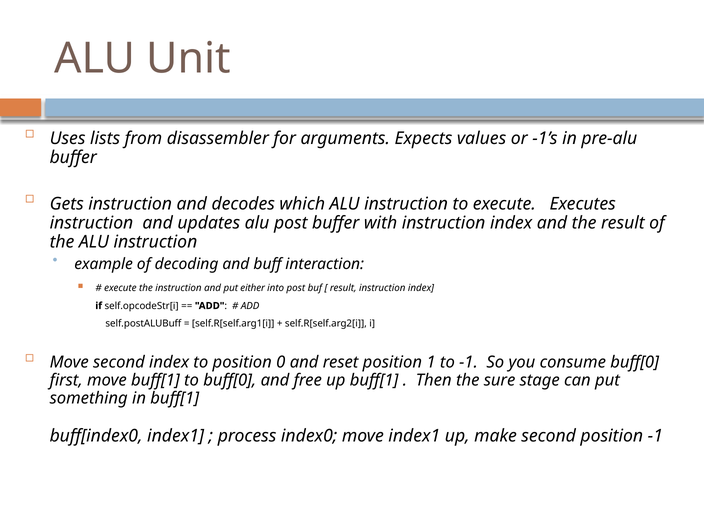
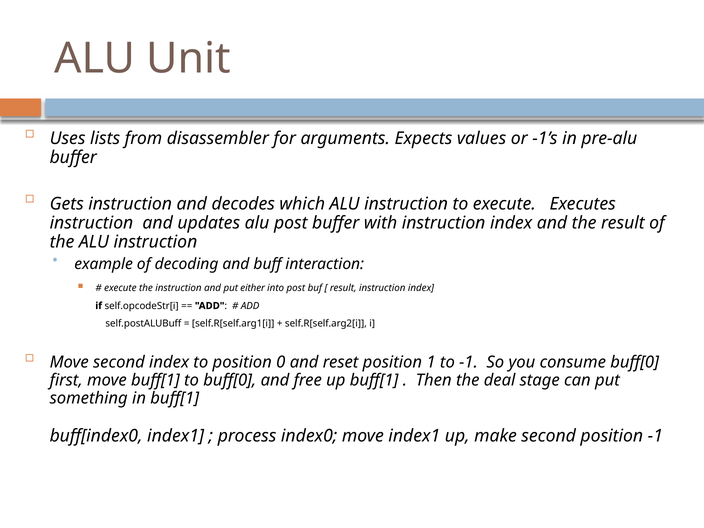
sure: sure -> deal
